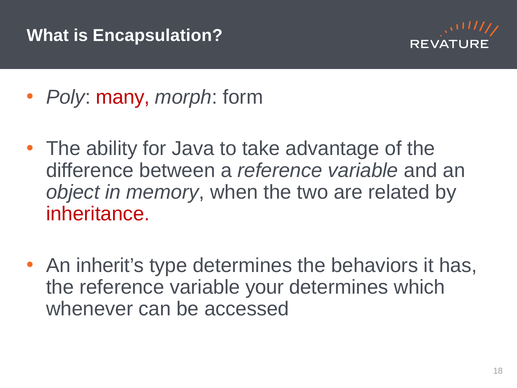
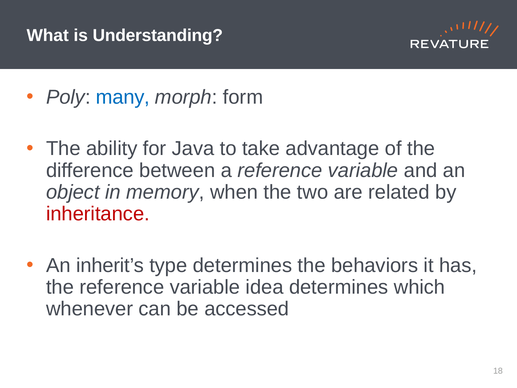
Encapsulation: Encapsulation -> Understanding
many colour: red -> blue
your: your -> idea
